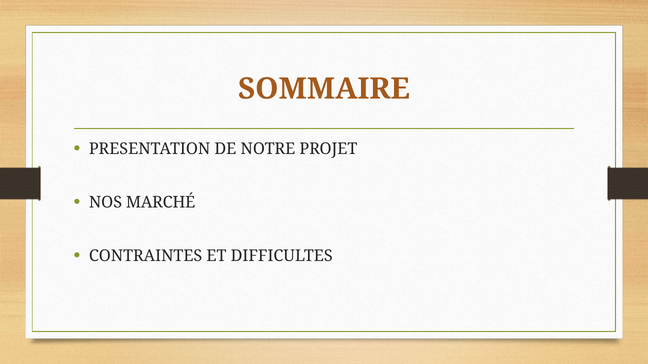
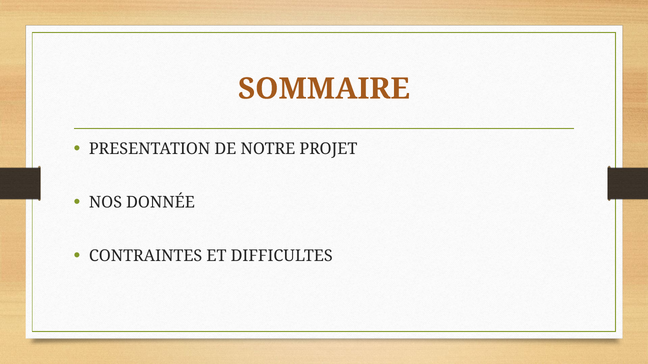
MARCHÉ: MARCHÉ -> DONNÉE
